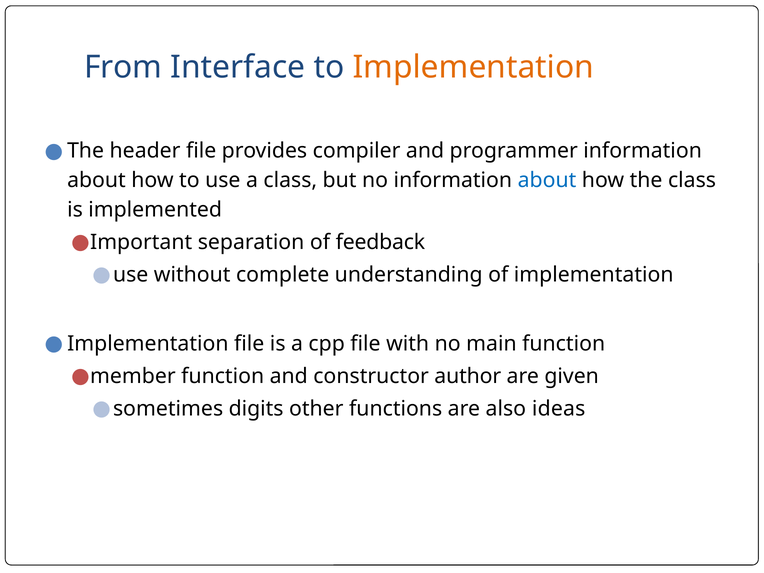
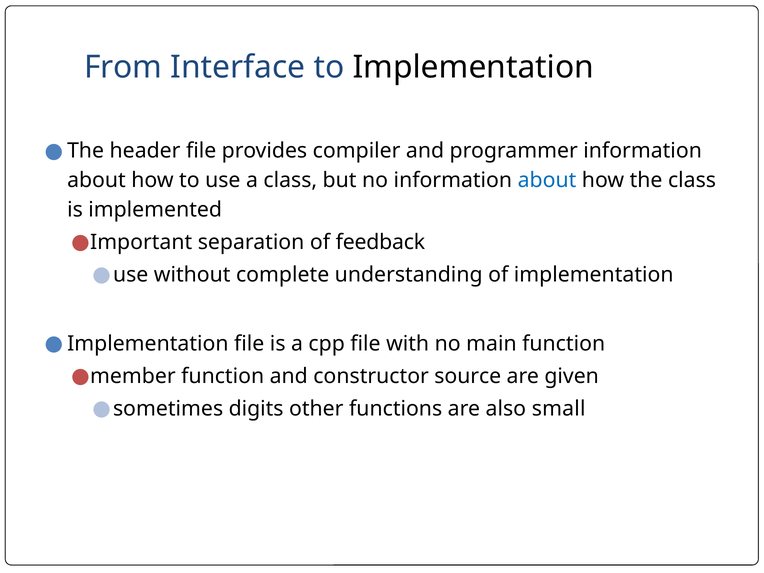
Implementation at (473, 67) colour: orange -> black
author: author -> source
ideas: ideas -> small
